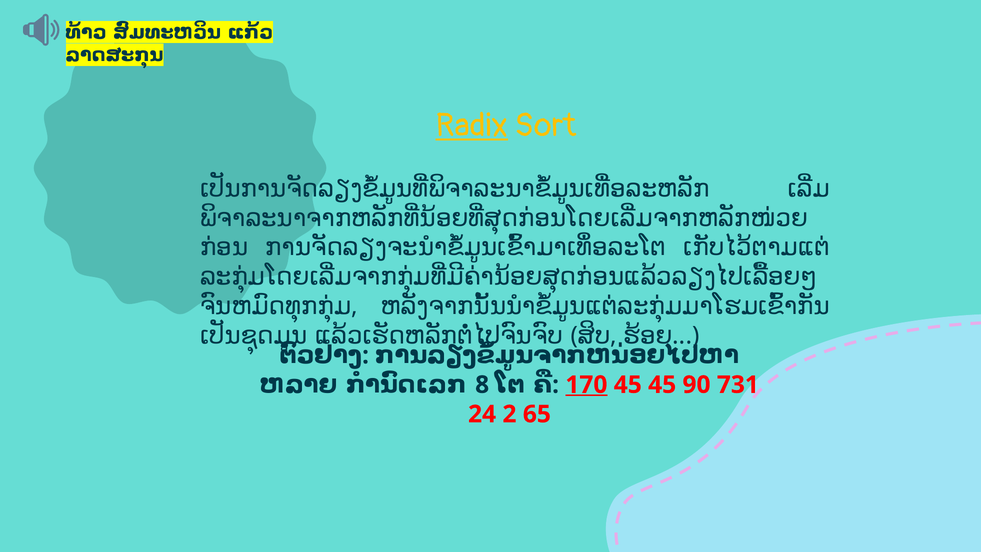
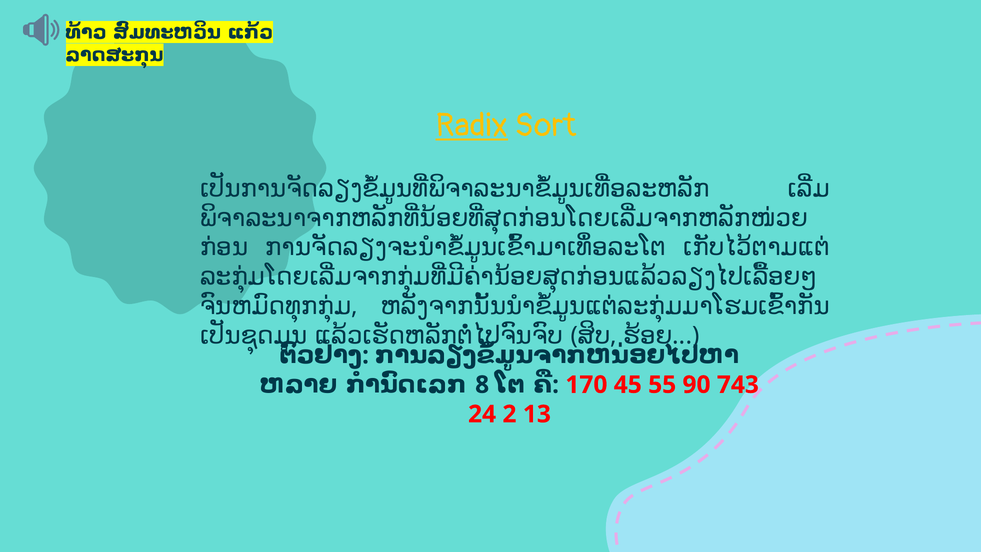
170 underline: present -> none
45 45: 45 -> 55
731: 731 -> 743
65: 65 -> 13
